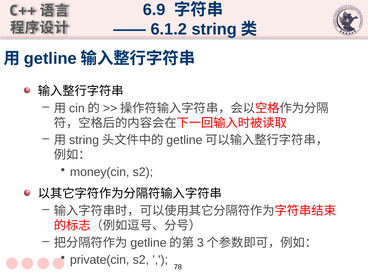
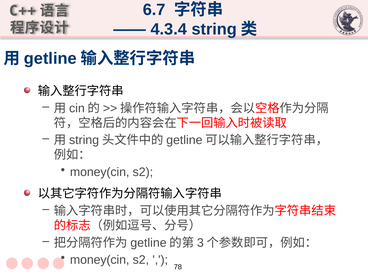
6.9: 6.9 -> 6.7
6.1.2: 6.1.2 -> 4.3.4
private(cin at (100, 260): private(cin -> money(cin
